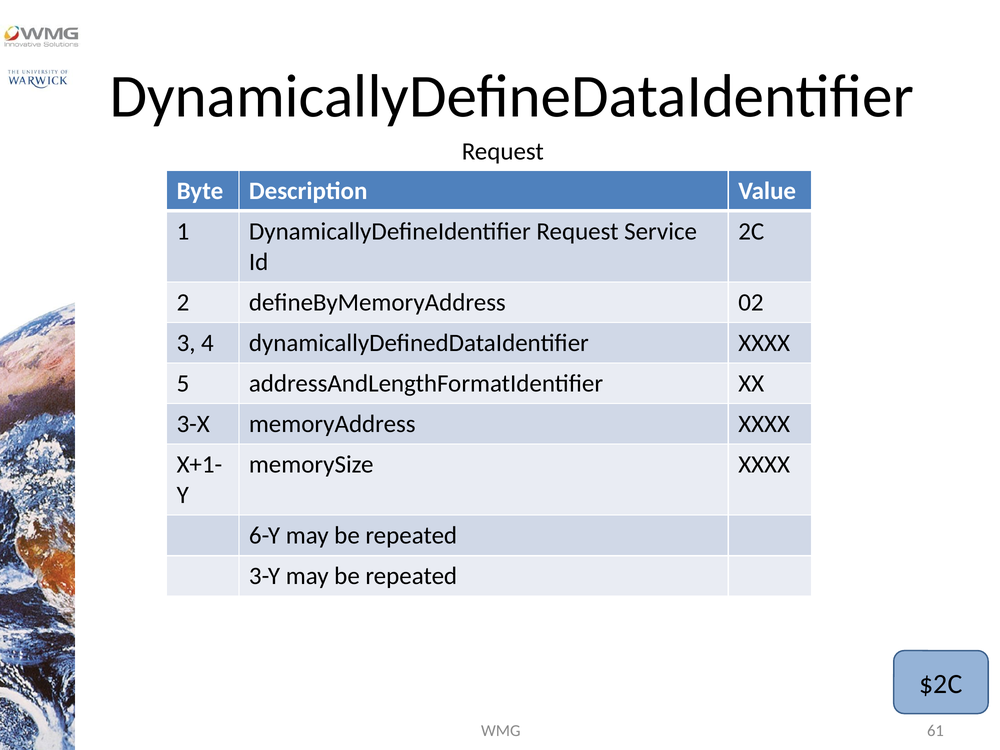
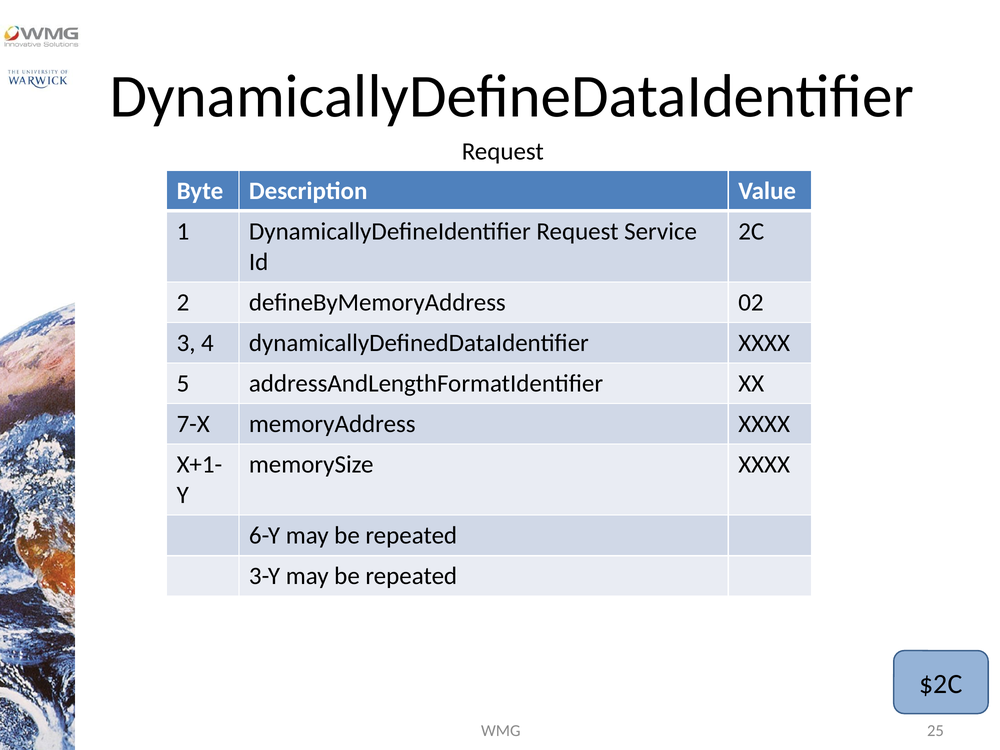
3-X: 3-X -> 7-X
61: 61 -> 25
